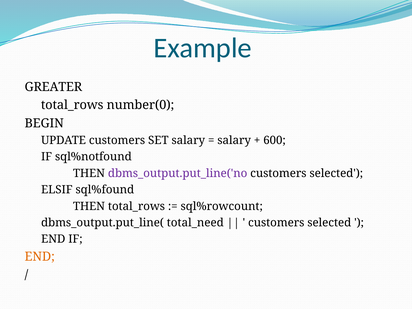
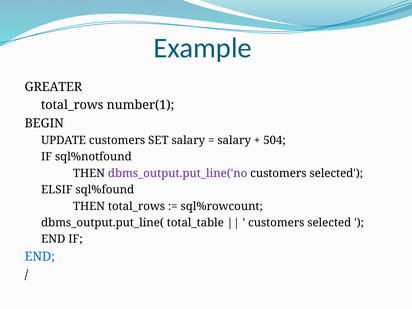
number(0: number(0 -> number(1
600: 600 -> 504
total_need: total_need -> total_table
END at (40, 257) colour: orange -> blue
